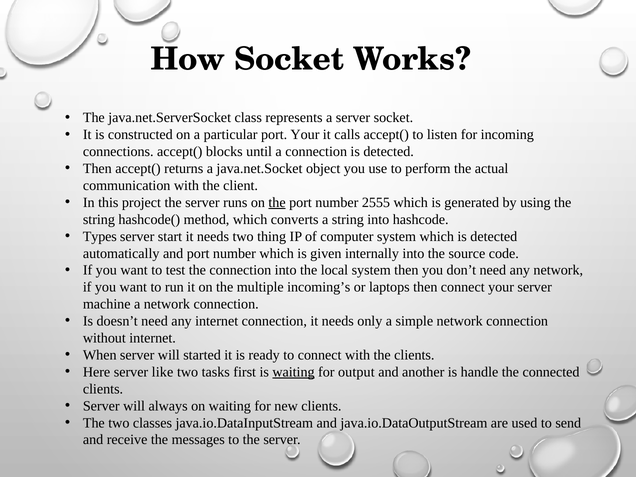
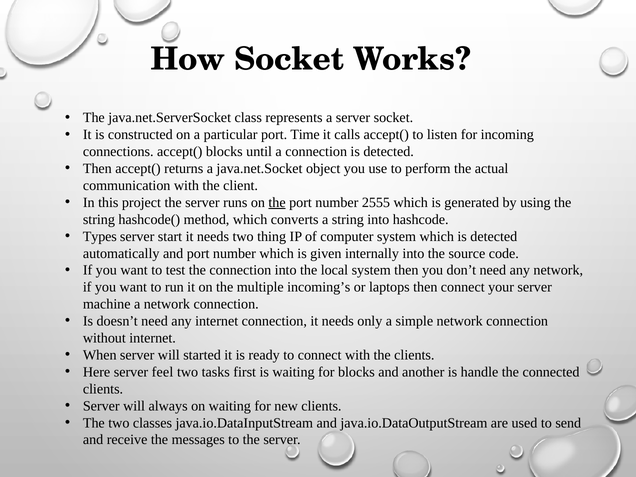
port Your: Your -> Time
like: like -> feel
waiting at (294, 372) underline: present -> none
for output: output -> blocks
